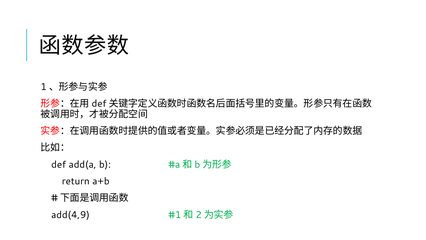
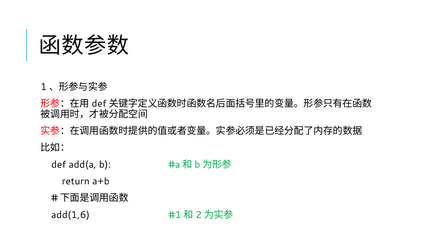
add(4,9: add(4,9 -> add(1,6
